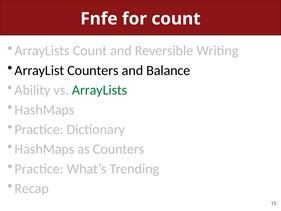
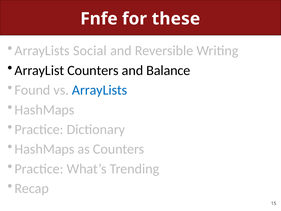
for count: count -> these
ArrayLists Count: Count -> Social
Ability: Ability -> Found
ArrayLists at (100, 90) colour: green -> blue
